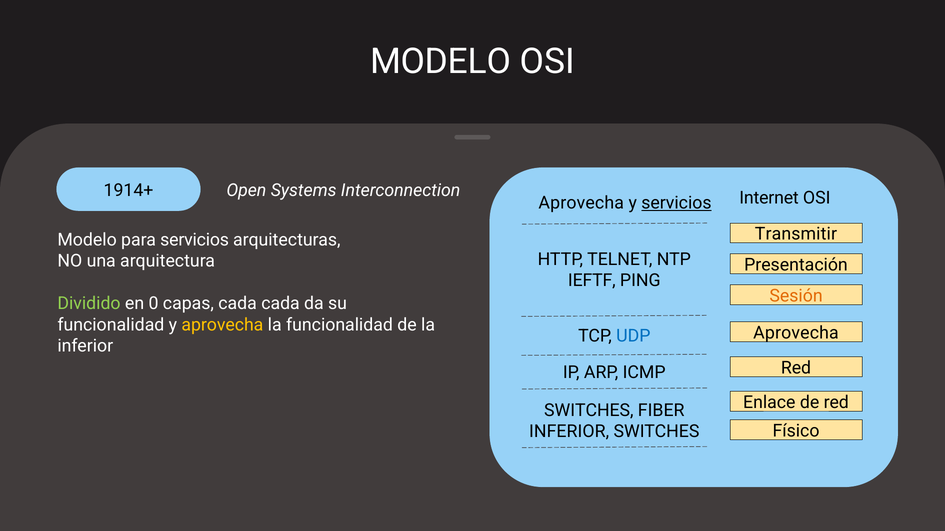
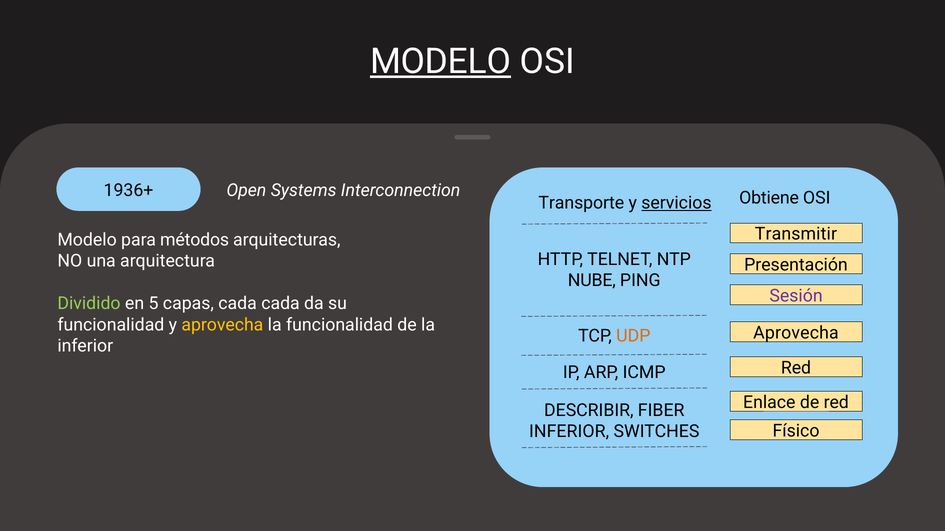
MODELO at (441, 62) underline: none -> present
1914+: 1914+ -> 1936+
Internet: Internet -> Obtiene
Aprovecha at (581, 203): Aprovecha -> Transporte
para servicios: servicios -> métodos
IEFTF: IEFTF -> NUBE
Sesión colour: orange -> purple
0: 0 -> 5
UDP colour: blue -> orange
SWITCHES at (589, 411): SWITCHES -> DESCRIBIR
